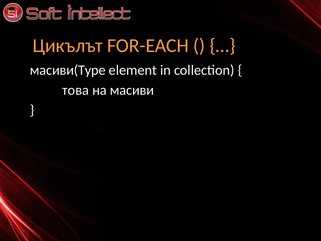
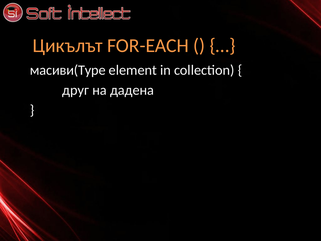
това: това -> друг
масиви: масиви -> дадена
